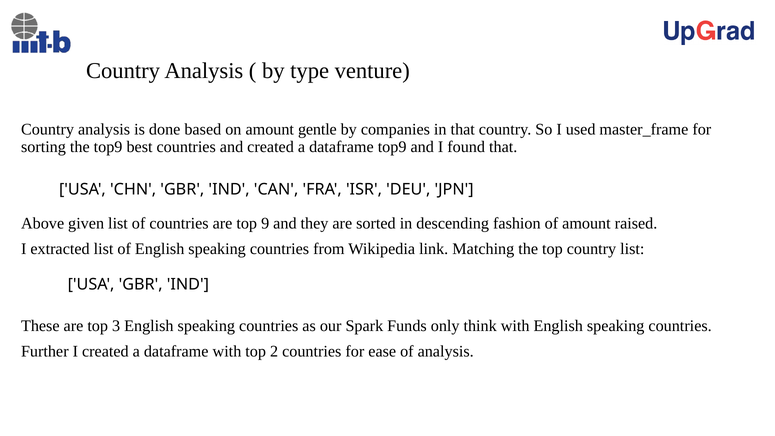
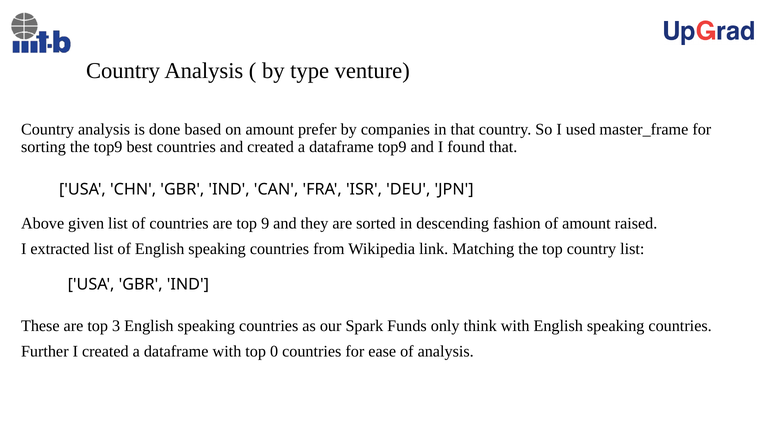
gentle: gentle -> prefer
2: 2 -> 0
